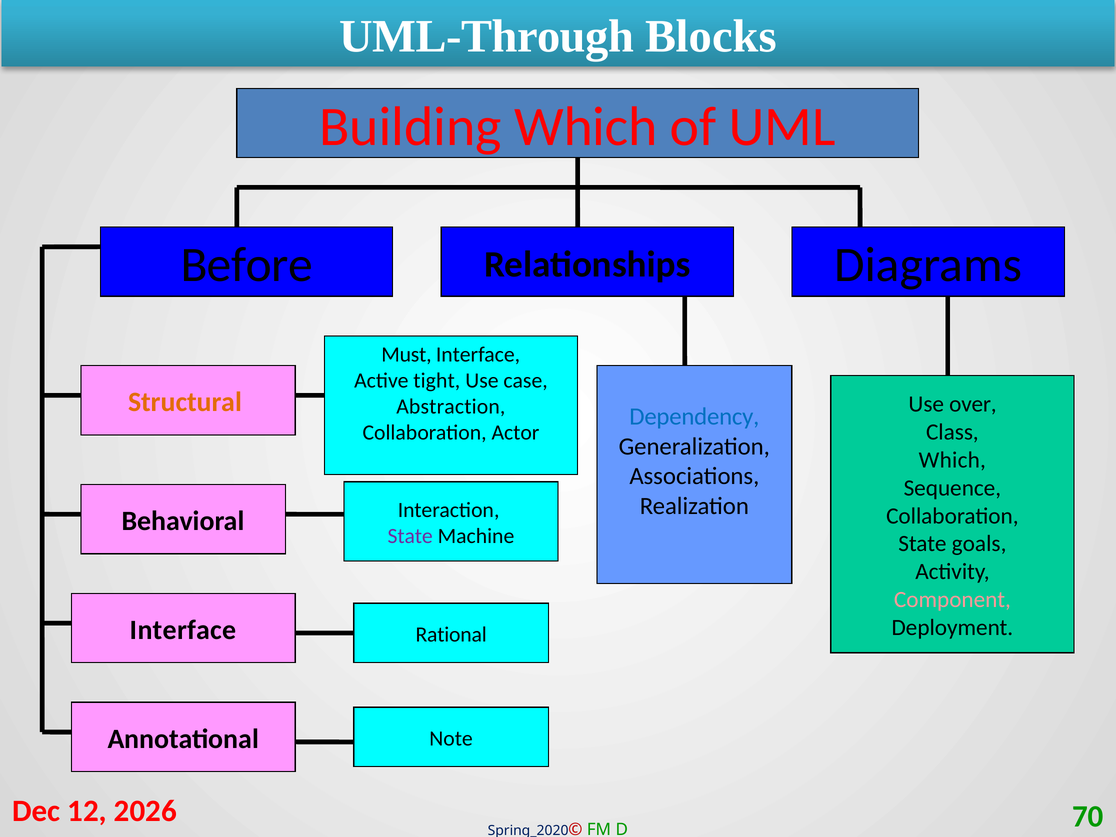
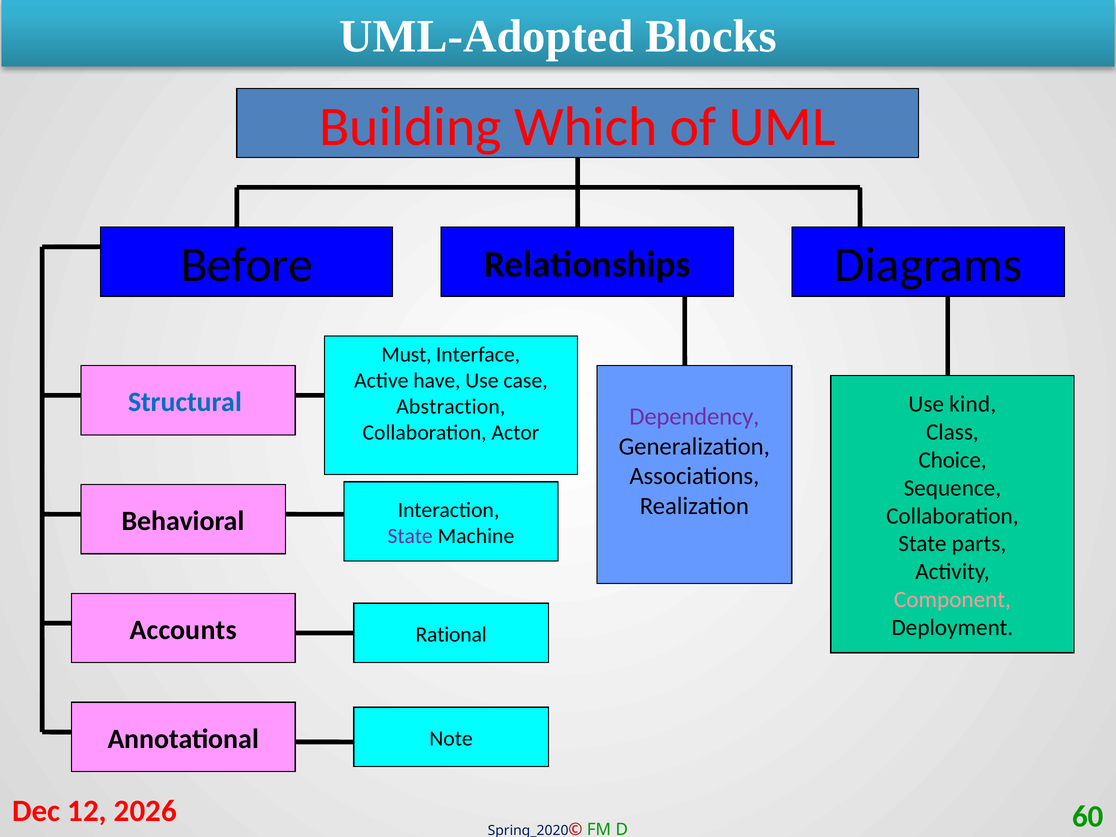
UML-Through: UML-Through -> UML-Adopted
tight: tight -> have
Structural colour: orange -> blue
over: over -> kind
Dependency colour: blue -> purple
Which at (952, 460): Which -> Choice
goals: goals -> parts
Interface at (183, 630): Interface -> Accounts
70: 70 -> 60
